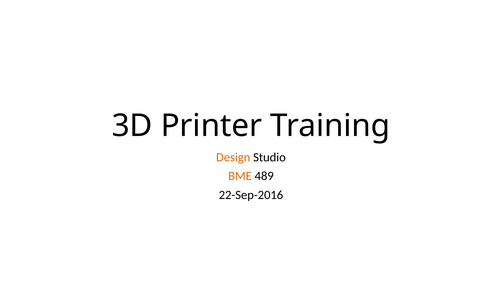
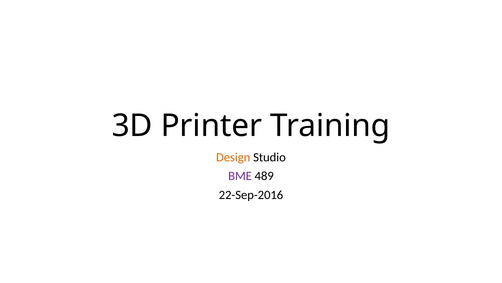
BME colour: orange -> purple
